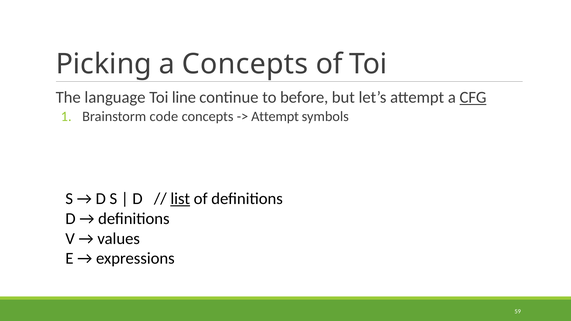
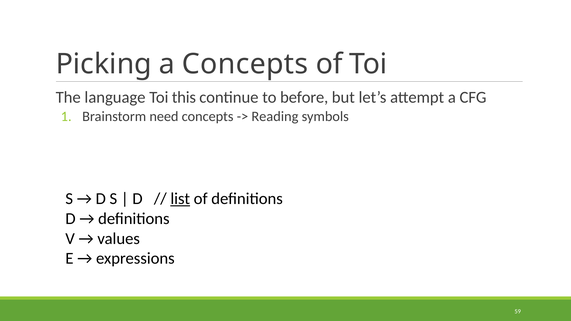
line: line -> this
CFG underline: present -> none
code: code -> need
Attempt at (275, 117): Attempt -> Reading
